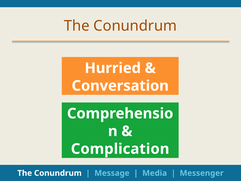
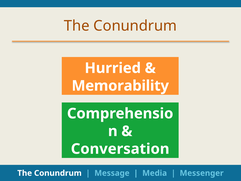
Conversation: Conversation -> Memorability
Complication: Complication -> Conversation
